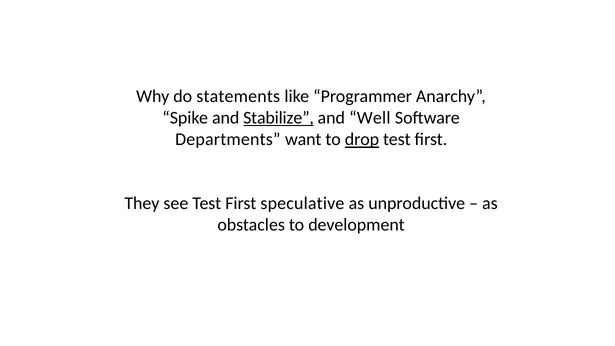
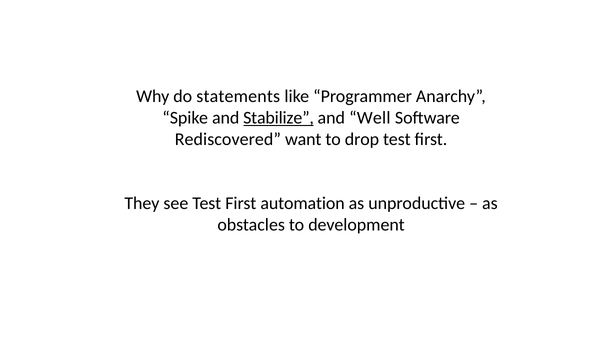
Departments: Departments -> Rediscovered
drop underline: present -> none
speculative: speculative -> automation
